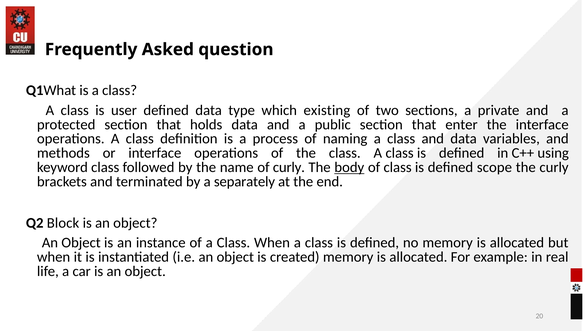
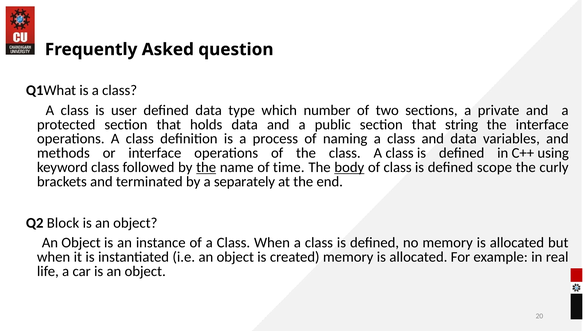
existing: existing -> number
enter: enter -> string
the at (206, 167) underline: none -> present
of curly: curly -> time
